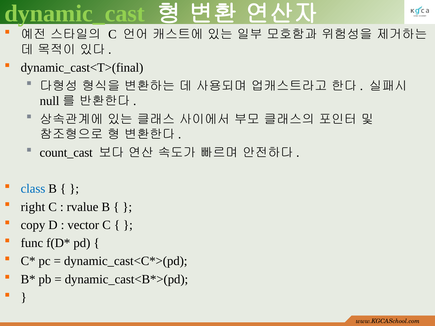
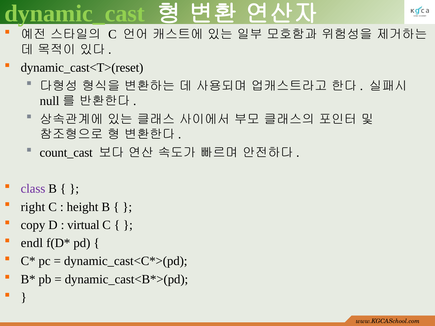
dynamic_cast<T>(final: dynamic_cast<T>(final -> dynamic_cast<T>(reset
class colour: blue -> purple
rvalue: rvalue -> height
vector: vector -> virtual
func: func -> endl
